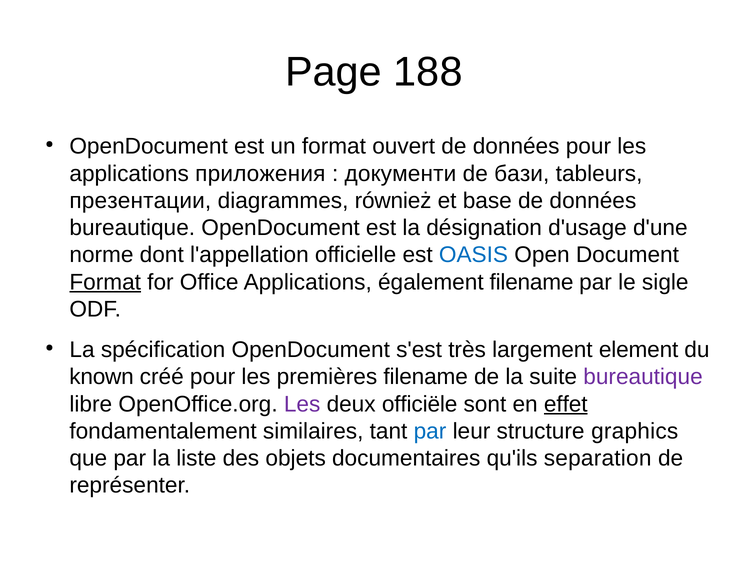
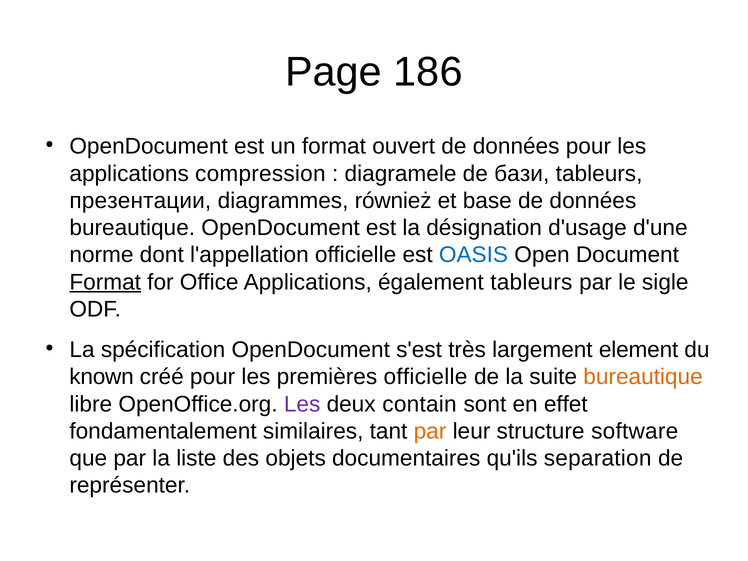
188: 188 -> 186
приложения: приложения -> compression
документи: документи -> diagramele
également filename: filename -> tableurs
premières filename: filename -> officielle
bureautique at (643, 377) colour: purple -> orange
officiële: officiële -> contain
effet underline: present -> none
par at (430, 431) colour: blue -> orange
graphics: graphics -> software
